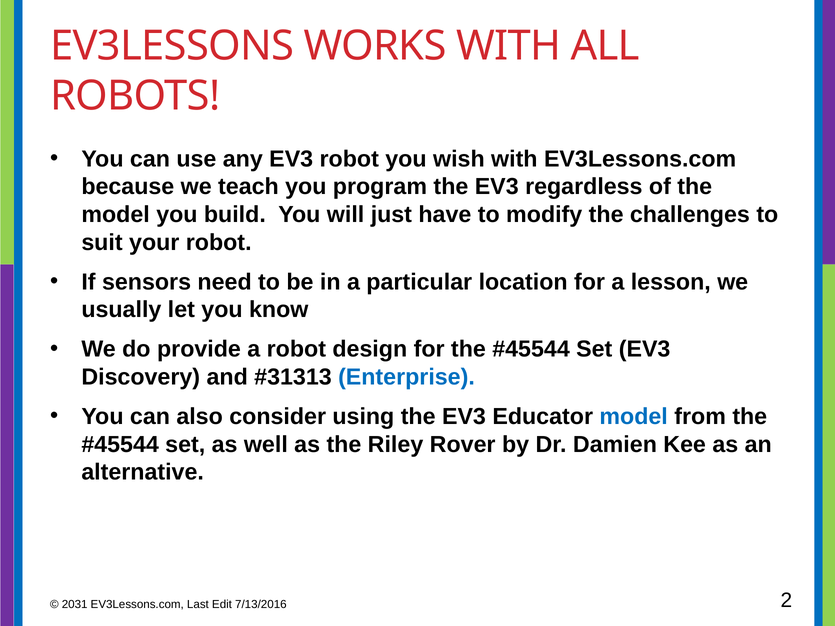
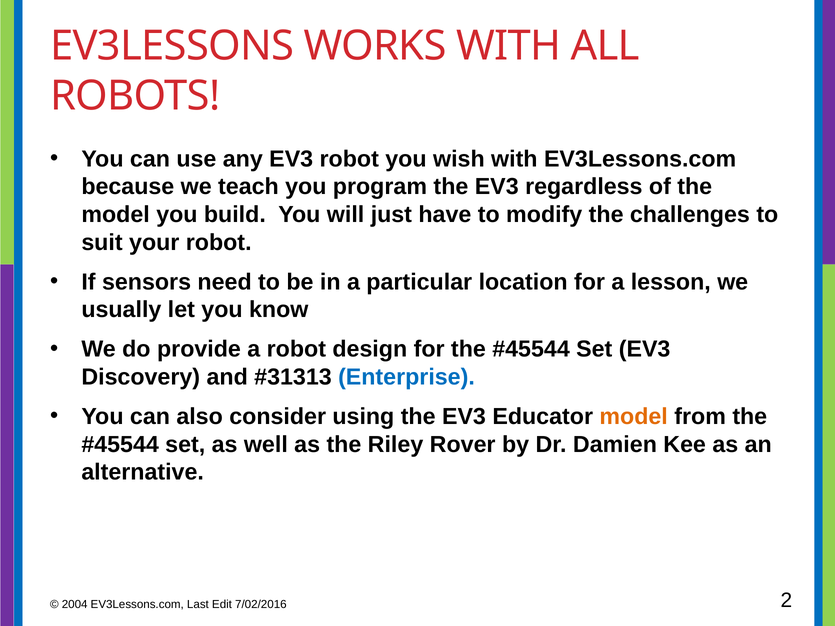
model at (634, 417) colour: blue -> orange
2031: 2031 -> 2004
7/13/2016: 7/13/2016 -> 7/02/2016
